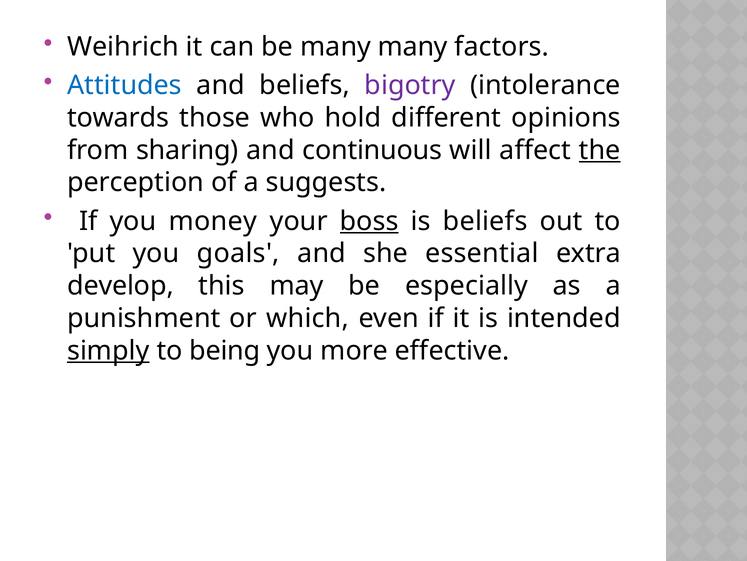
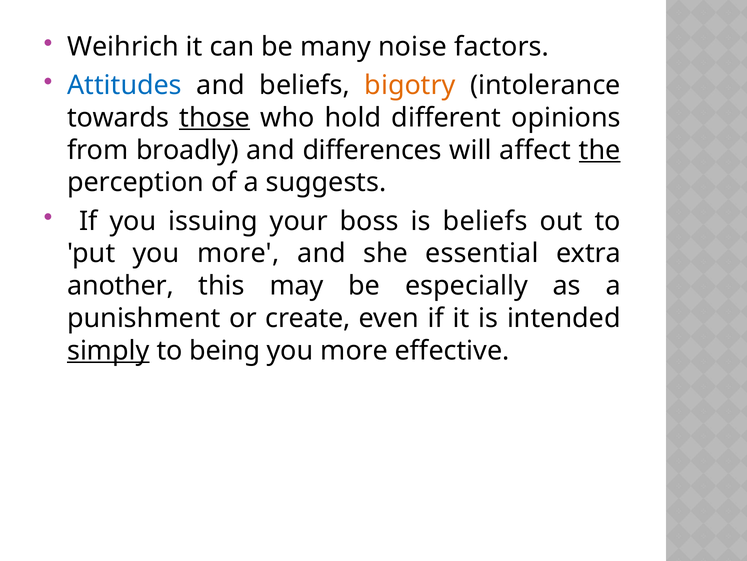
many many: many -> noise
bigotry colour: purple -> orange
those underline: none -> present
sharing: sharing -> broadly
continuous: continuous -> differences
money: money -> issuing
boss underline: present -> none
put you goals: goals -> more
develop: develop -> another
which: which -> create
